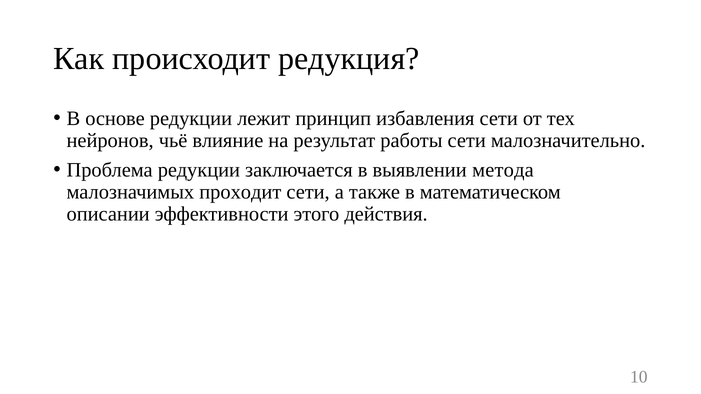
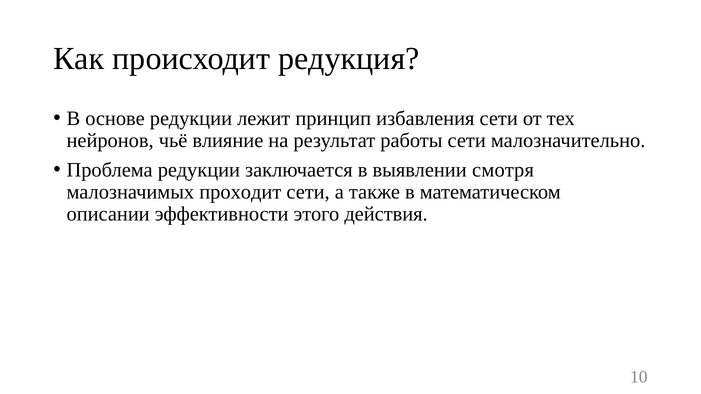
метода: метода -> смотря
